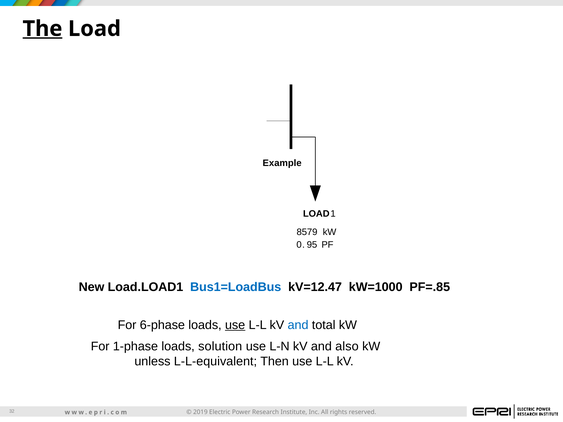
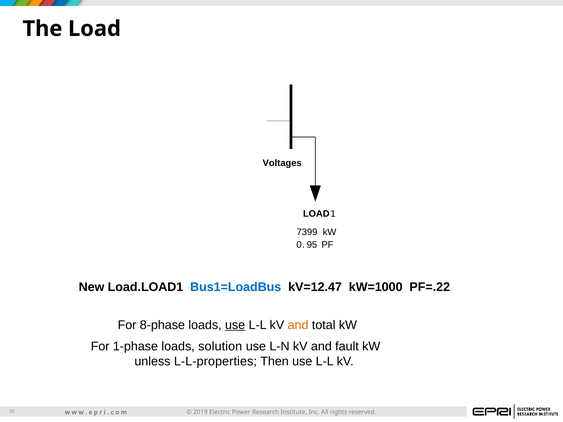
The underline: present -> none
Example: Example -> Voltages
8579: 8579 -> 7399
PF=.85: PF=.85 -> PF=.22
6-phase: 6-phase -> 8-phase
and at (298, 325) colour: blue -> orange
also: also -> fault
L-L-equivalent: L-L-equivalent -> L-L-properties
